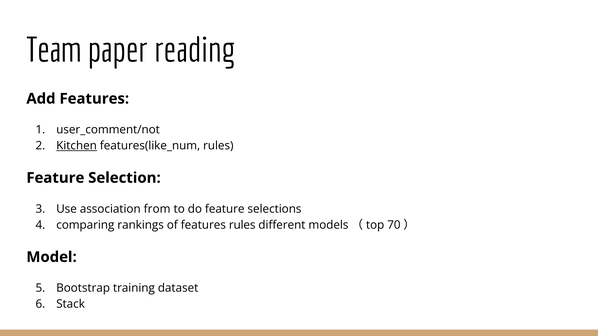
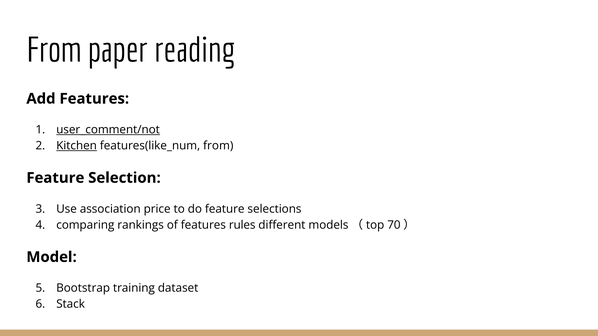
Team at (54, 51): Team -> From
user_comment/not underline: none -> present
features(like_num rules: rules -> from
from: from -> price
